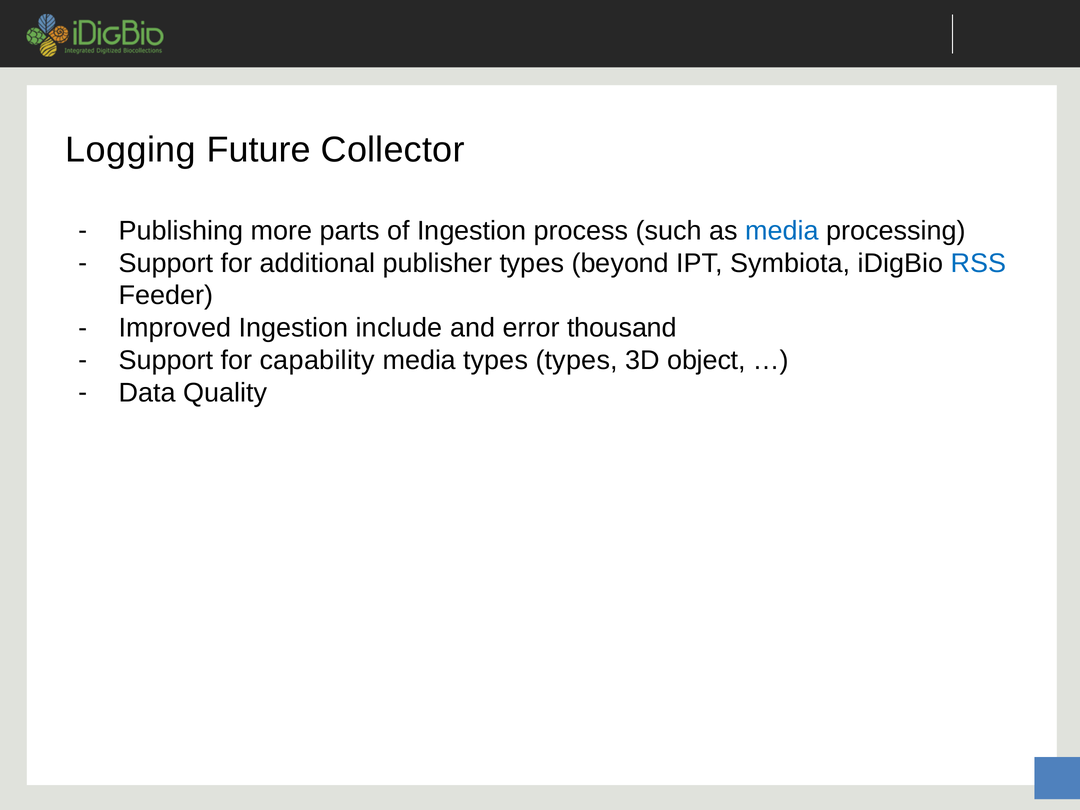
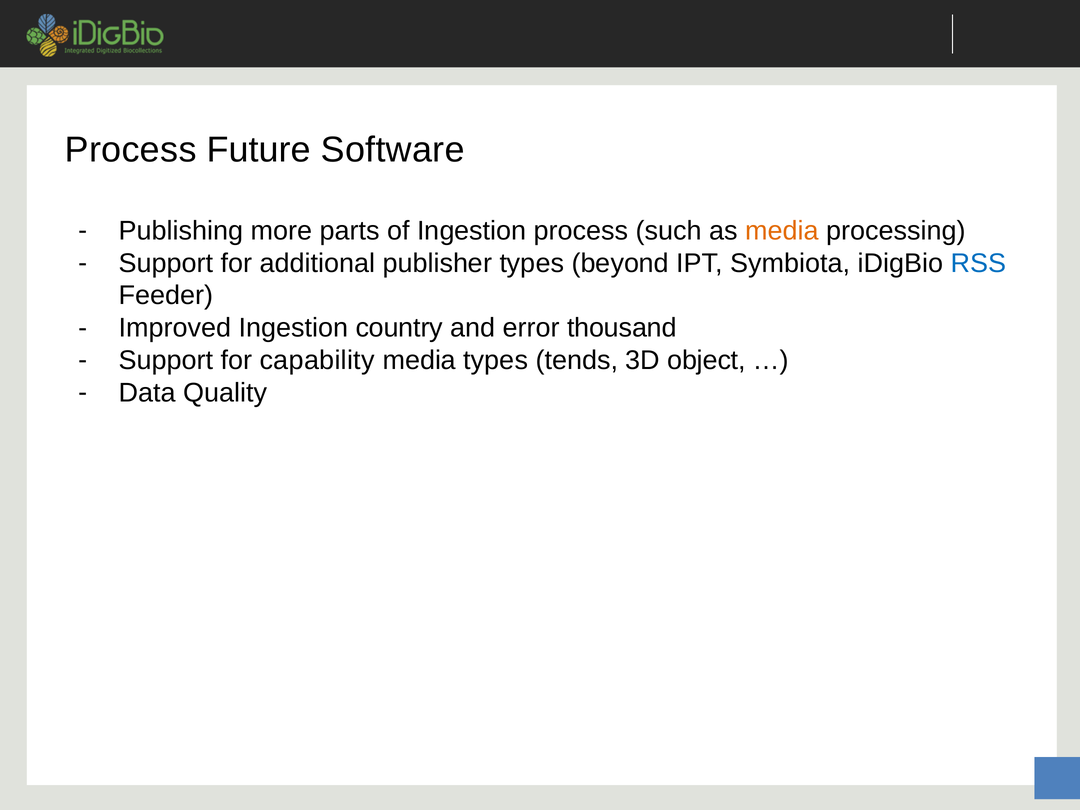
Logging at (131, 150): Logging -> Process
Collector: Collector -> Software
media at (782, 231) colour: blue -> orange
include: include -> country
types types: types -> tends
